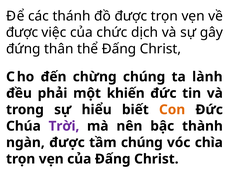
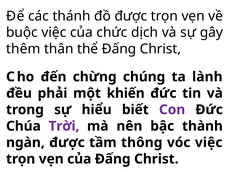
được at (22, 32): được -> buộc
đứng: đứng -> thêm
Con colour: orange -> purple
tầm chúng: chúng -> thông
vóc chìa: chìa -> việc
